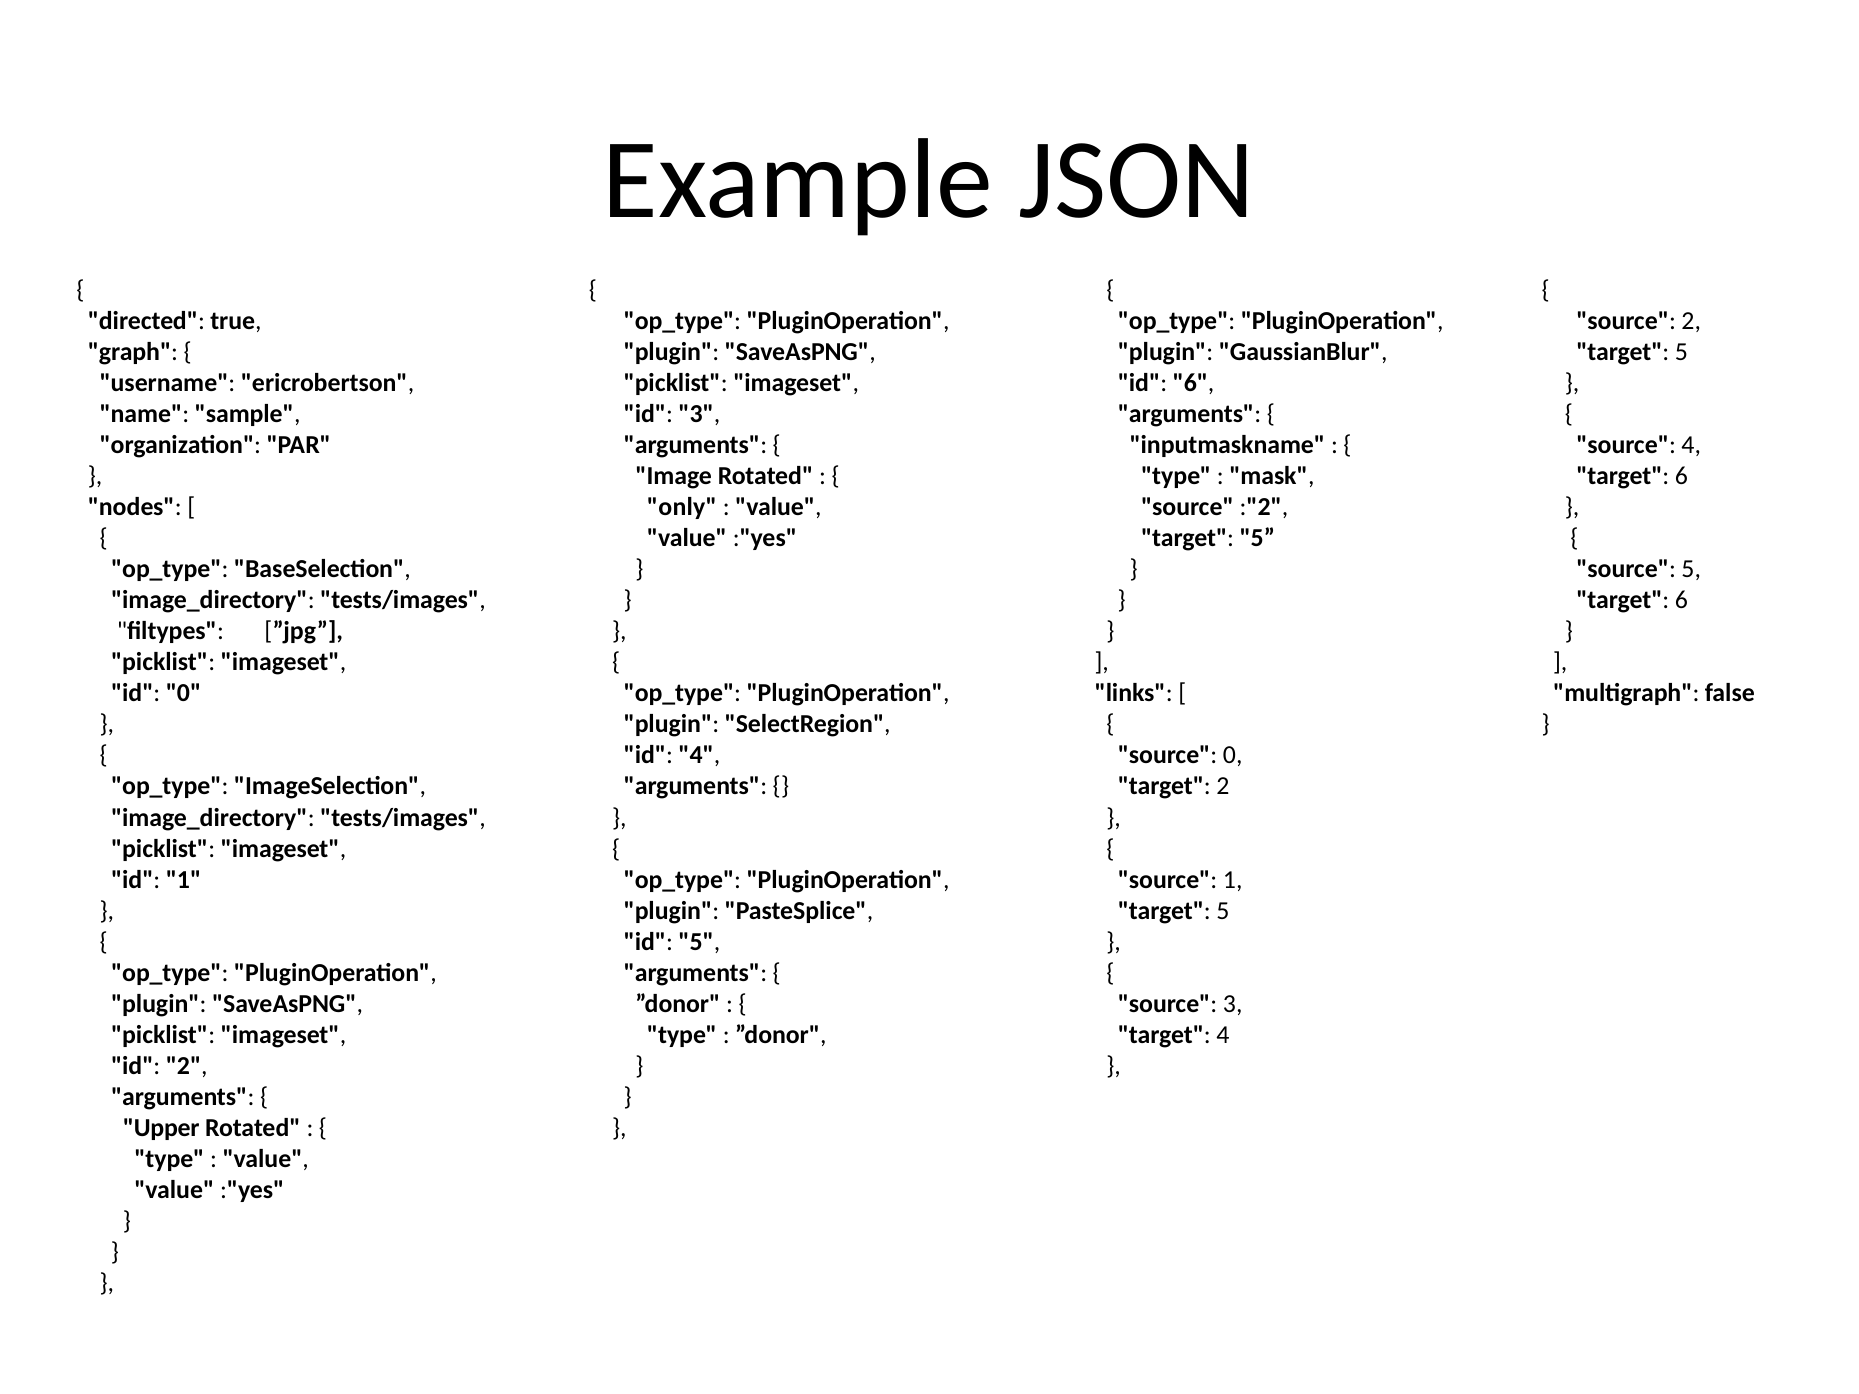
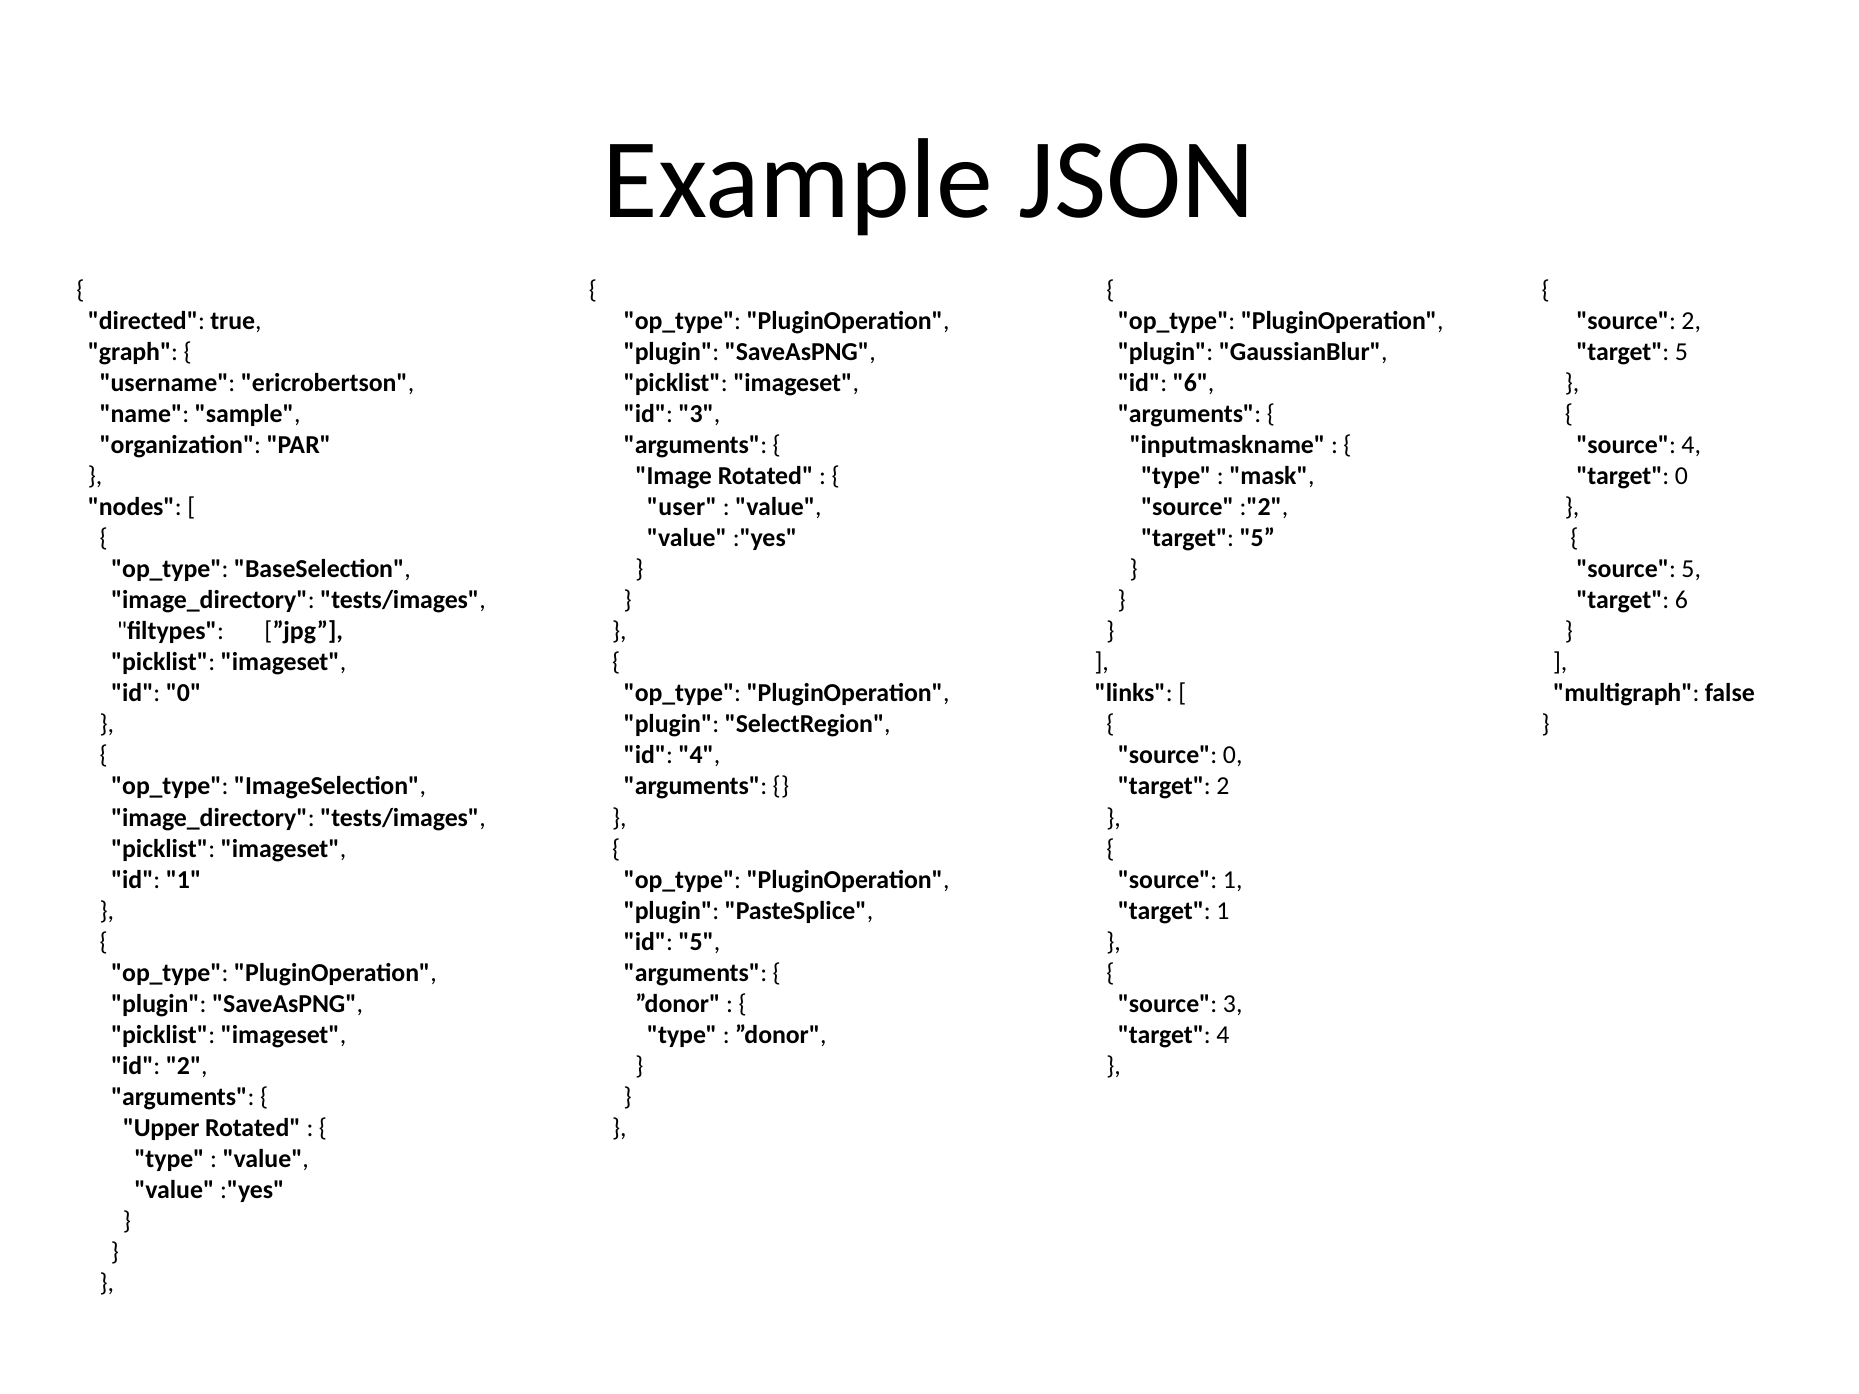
6 at (1681, 476): 6 -> 0
only: only -> user
5 at (1223, 911): 5 -> 1
